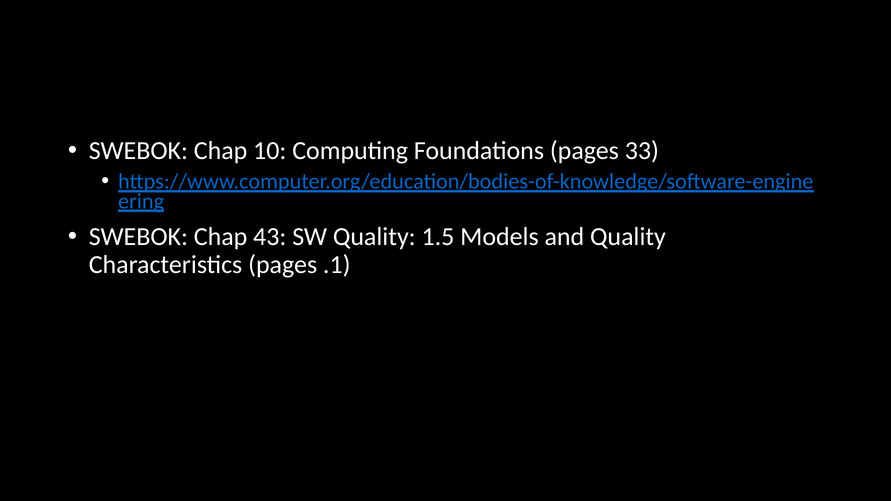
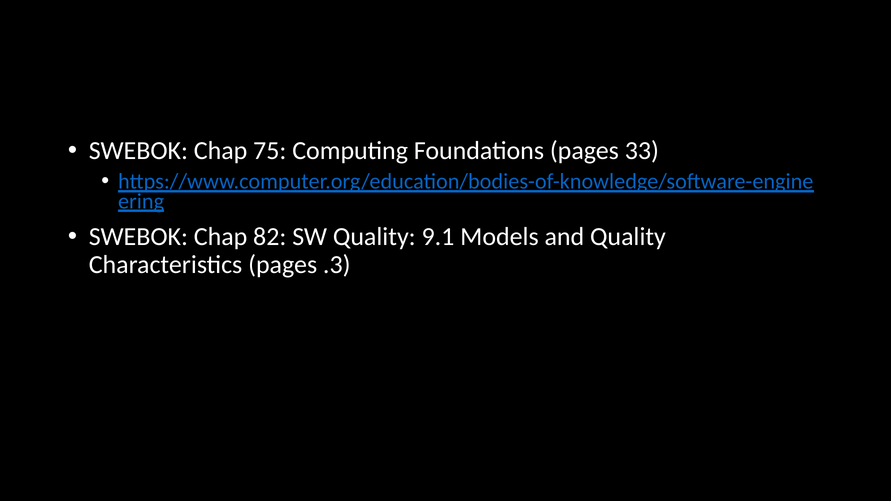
10: 10 -> 75
43: 43 -> 82
1.5: 1.5 -> 9.1
.1: .1 -> .3
